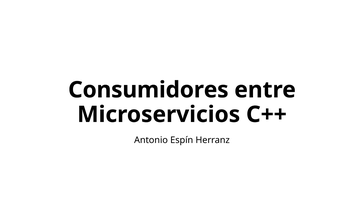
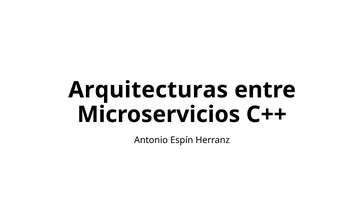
Consumidores: Consumidores -> Arquitecturas
